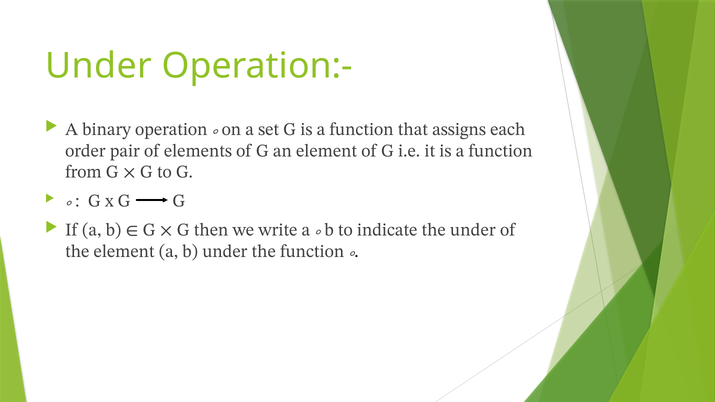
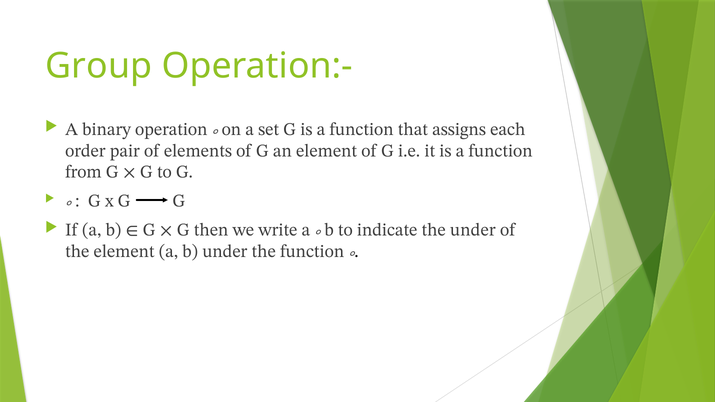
Under at (99, 66): Under -> Group
